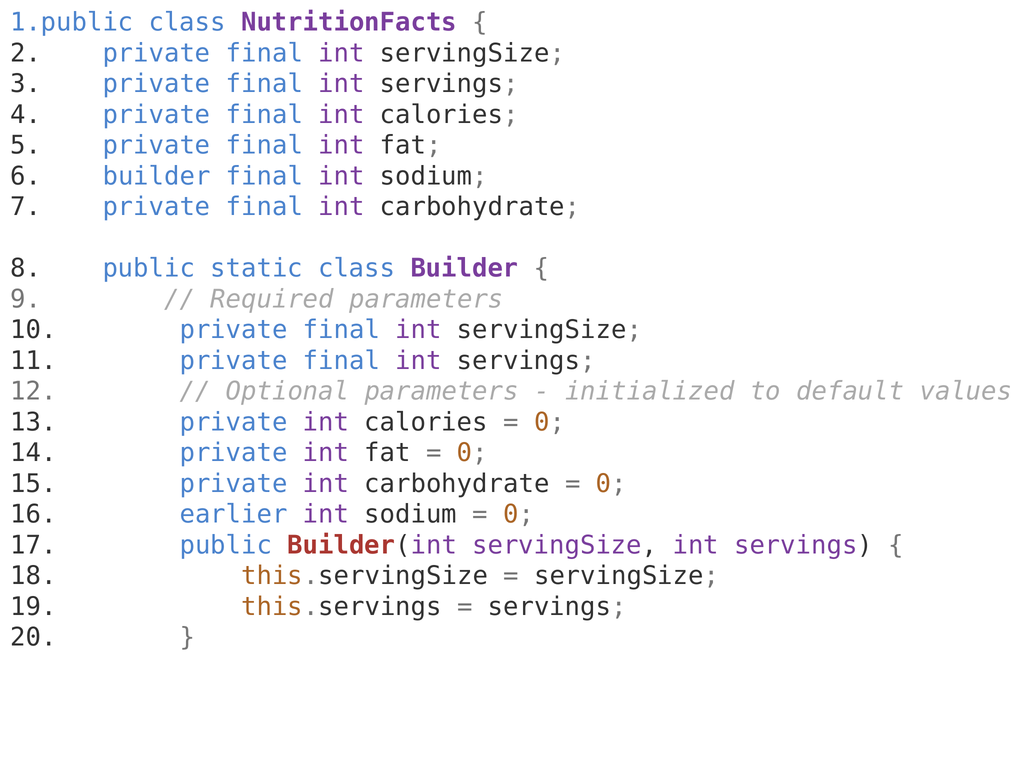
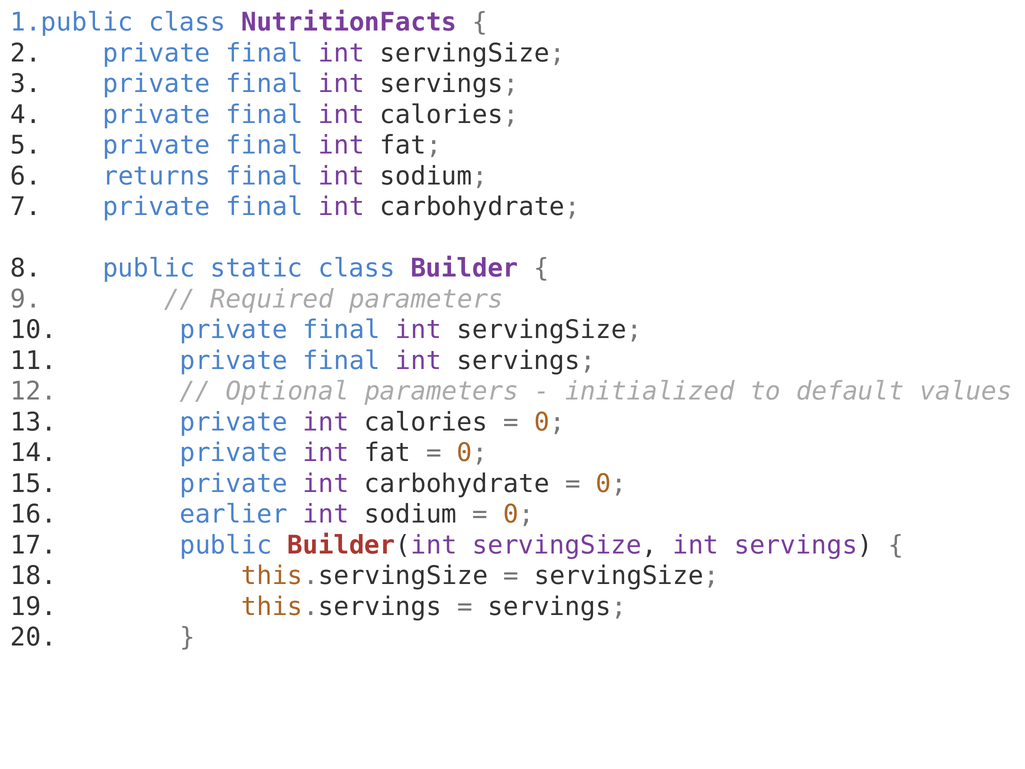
builder at (157, 176): builder -> returns
